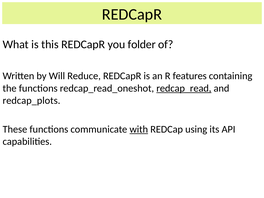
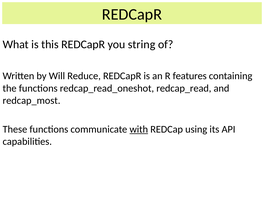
folder: folder -> string
redcap_read underline: present -> none
redcap_plots: redcap_plots -> redcap_most
